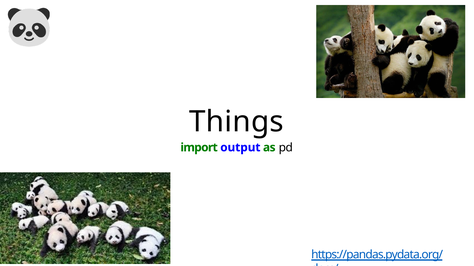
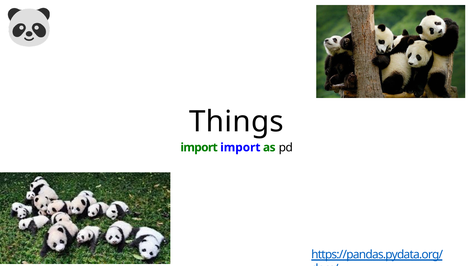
import output: output -> import
